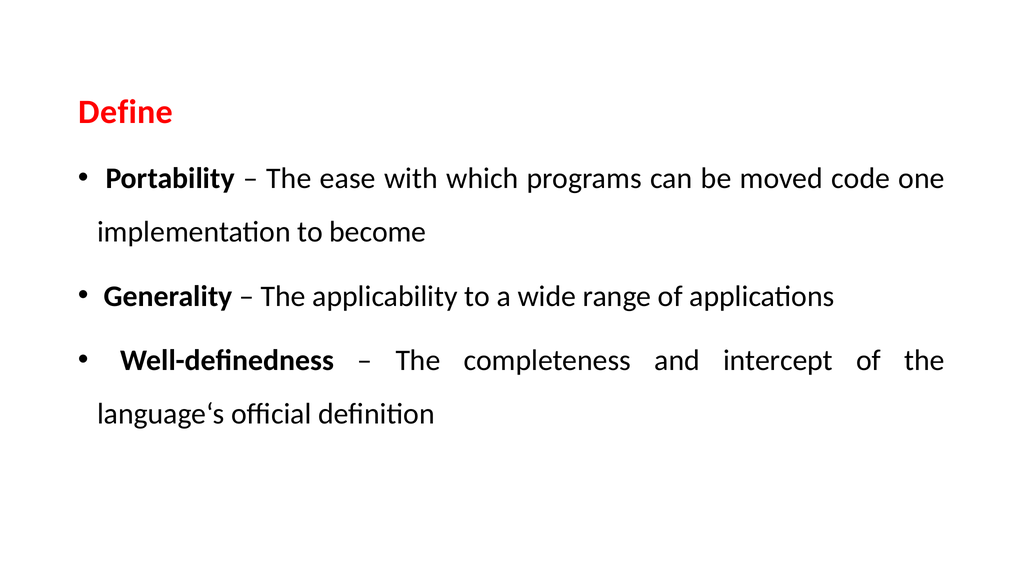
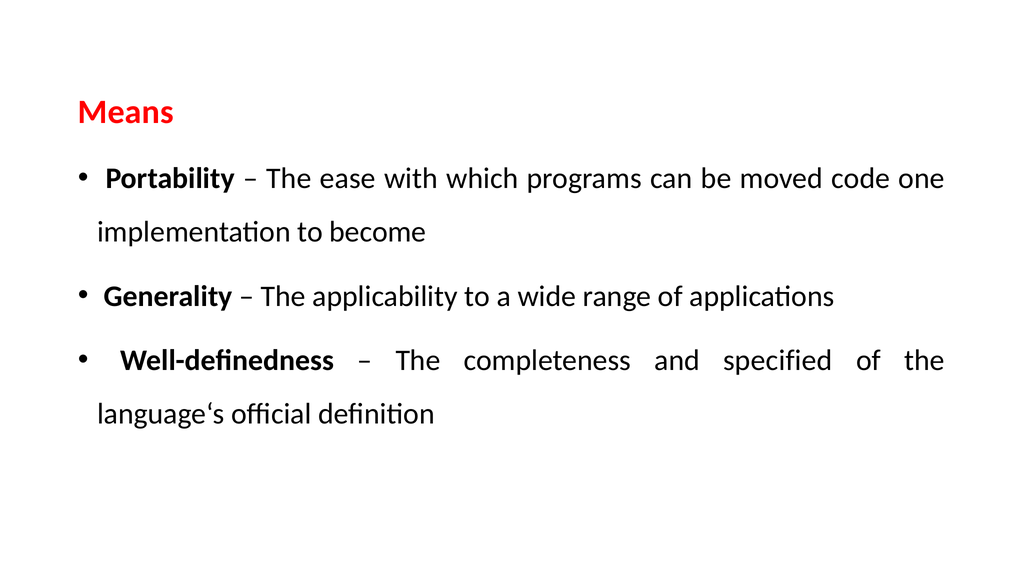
Define: Define -> Means
intercept: intercept -> specified
